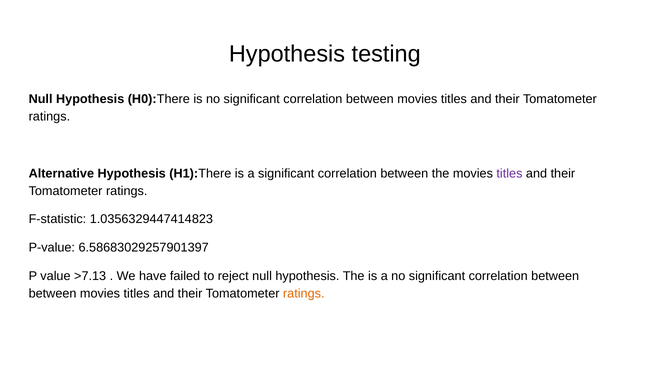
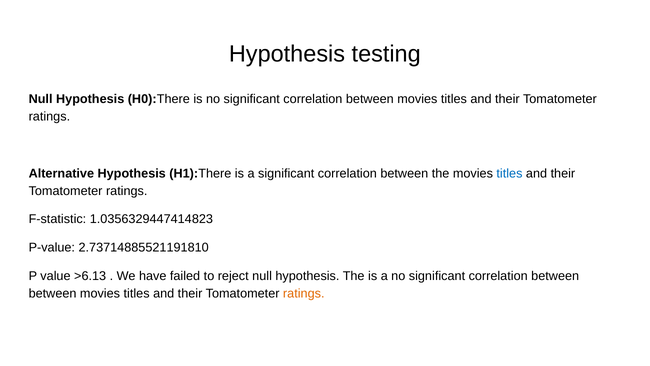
titles at (509, 173) colour: purple -> blue
6.58683029257901397: 6.58683029257901397 -> 2.73714885521191810
>7.13: >7.13 -> >6.13
